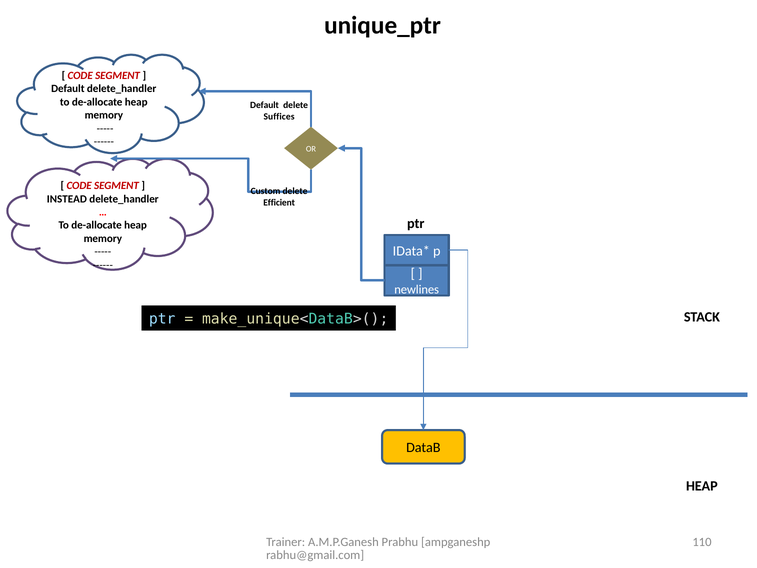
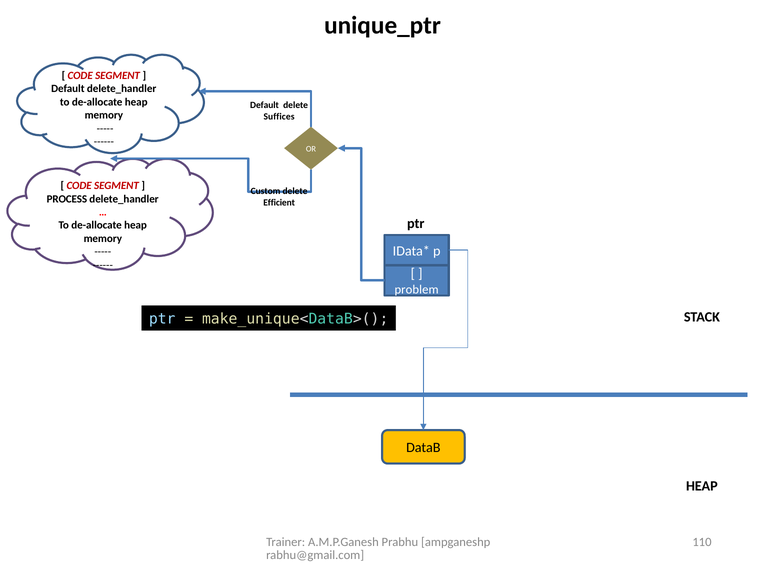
INSTEAD: INSTEAD -> PROCESS
newlines: newlines -> problem
